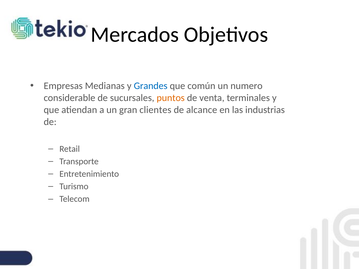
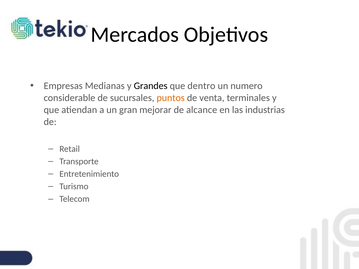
Grandes colour: blue -> black
común: común -> dentro
clientes: clientes -> mejorar
